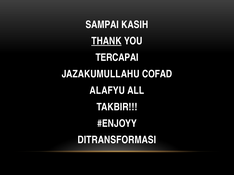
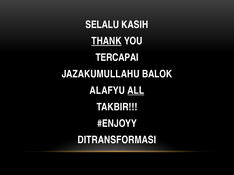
SAMPAI: SAMPAI -> SELALU
COFAD: COFAD -> BALOK
ALL underline: none -> present
